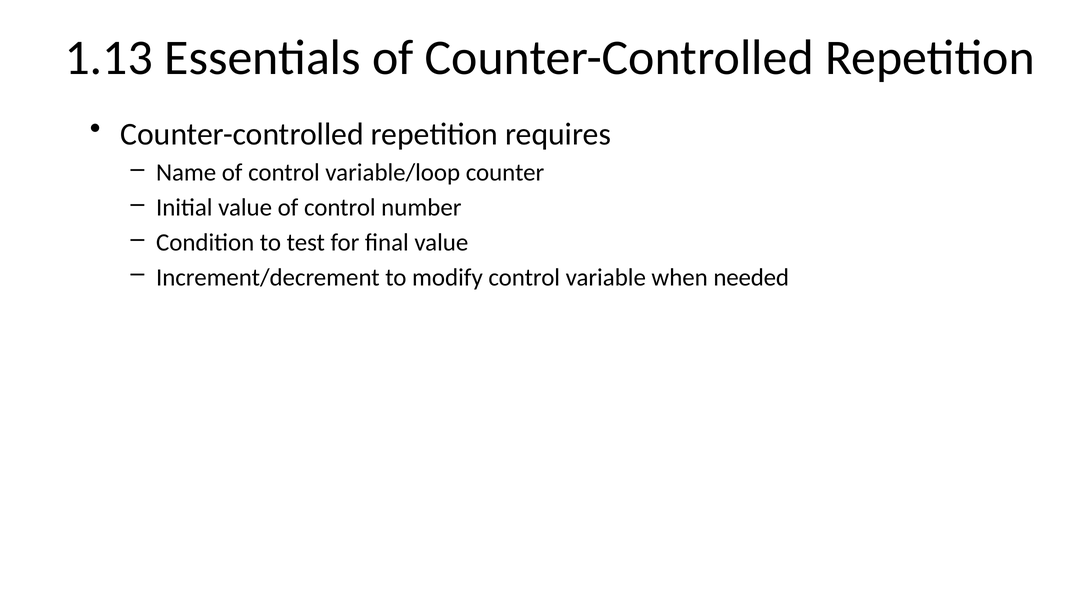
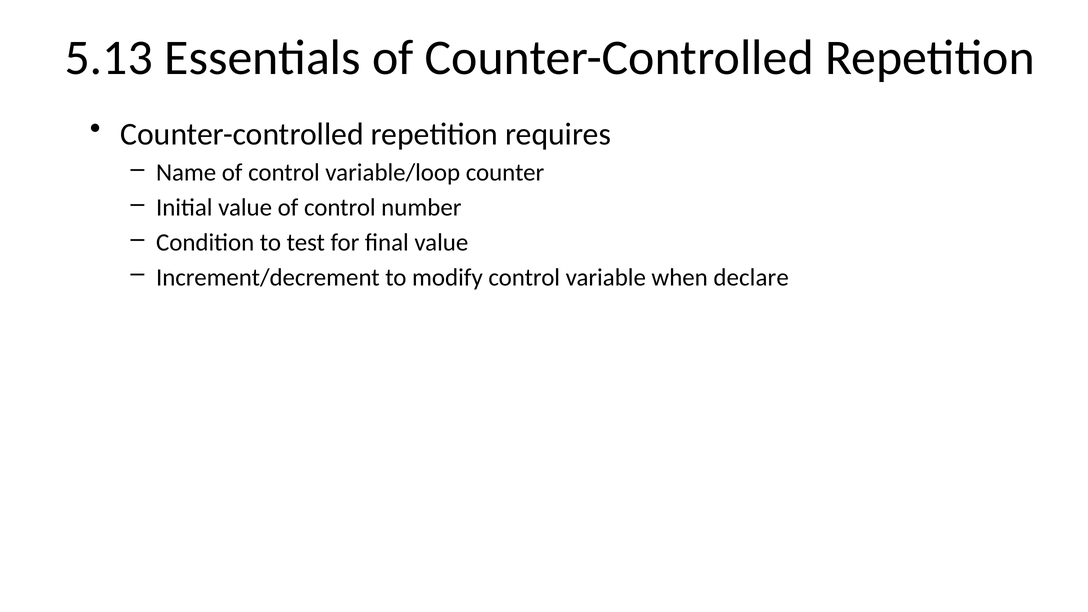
1.13: 1.13 -> 5.13
needed: needed -> declare
